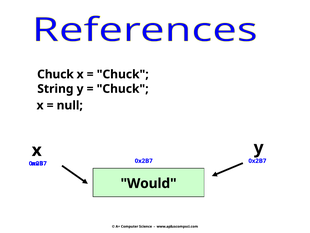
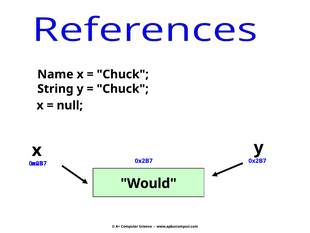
Chuck at (55, 74): Chuck -> Name
